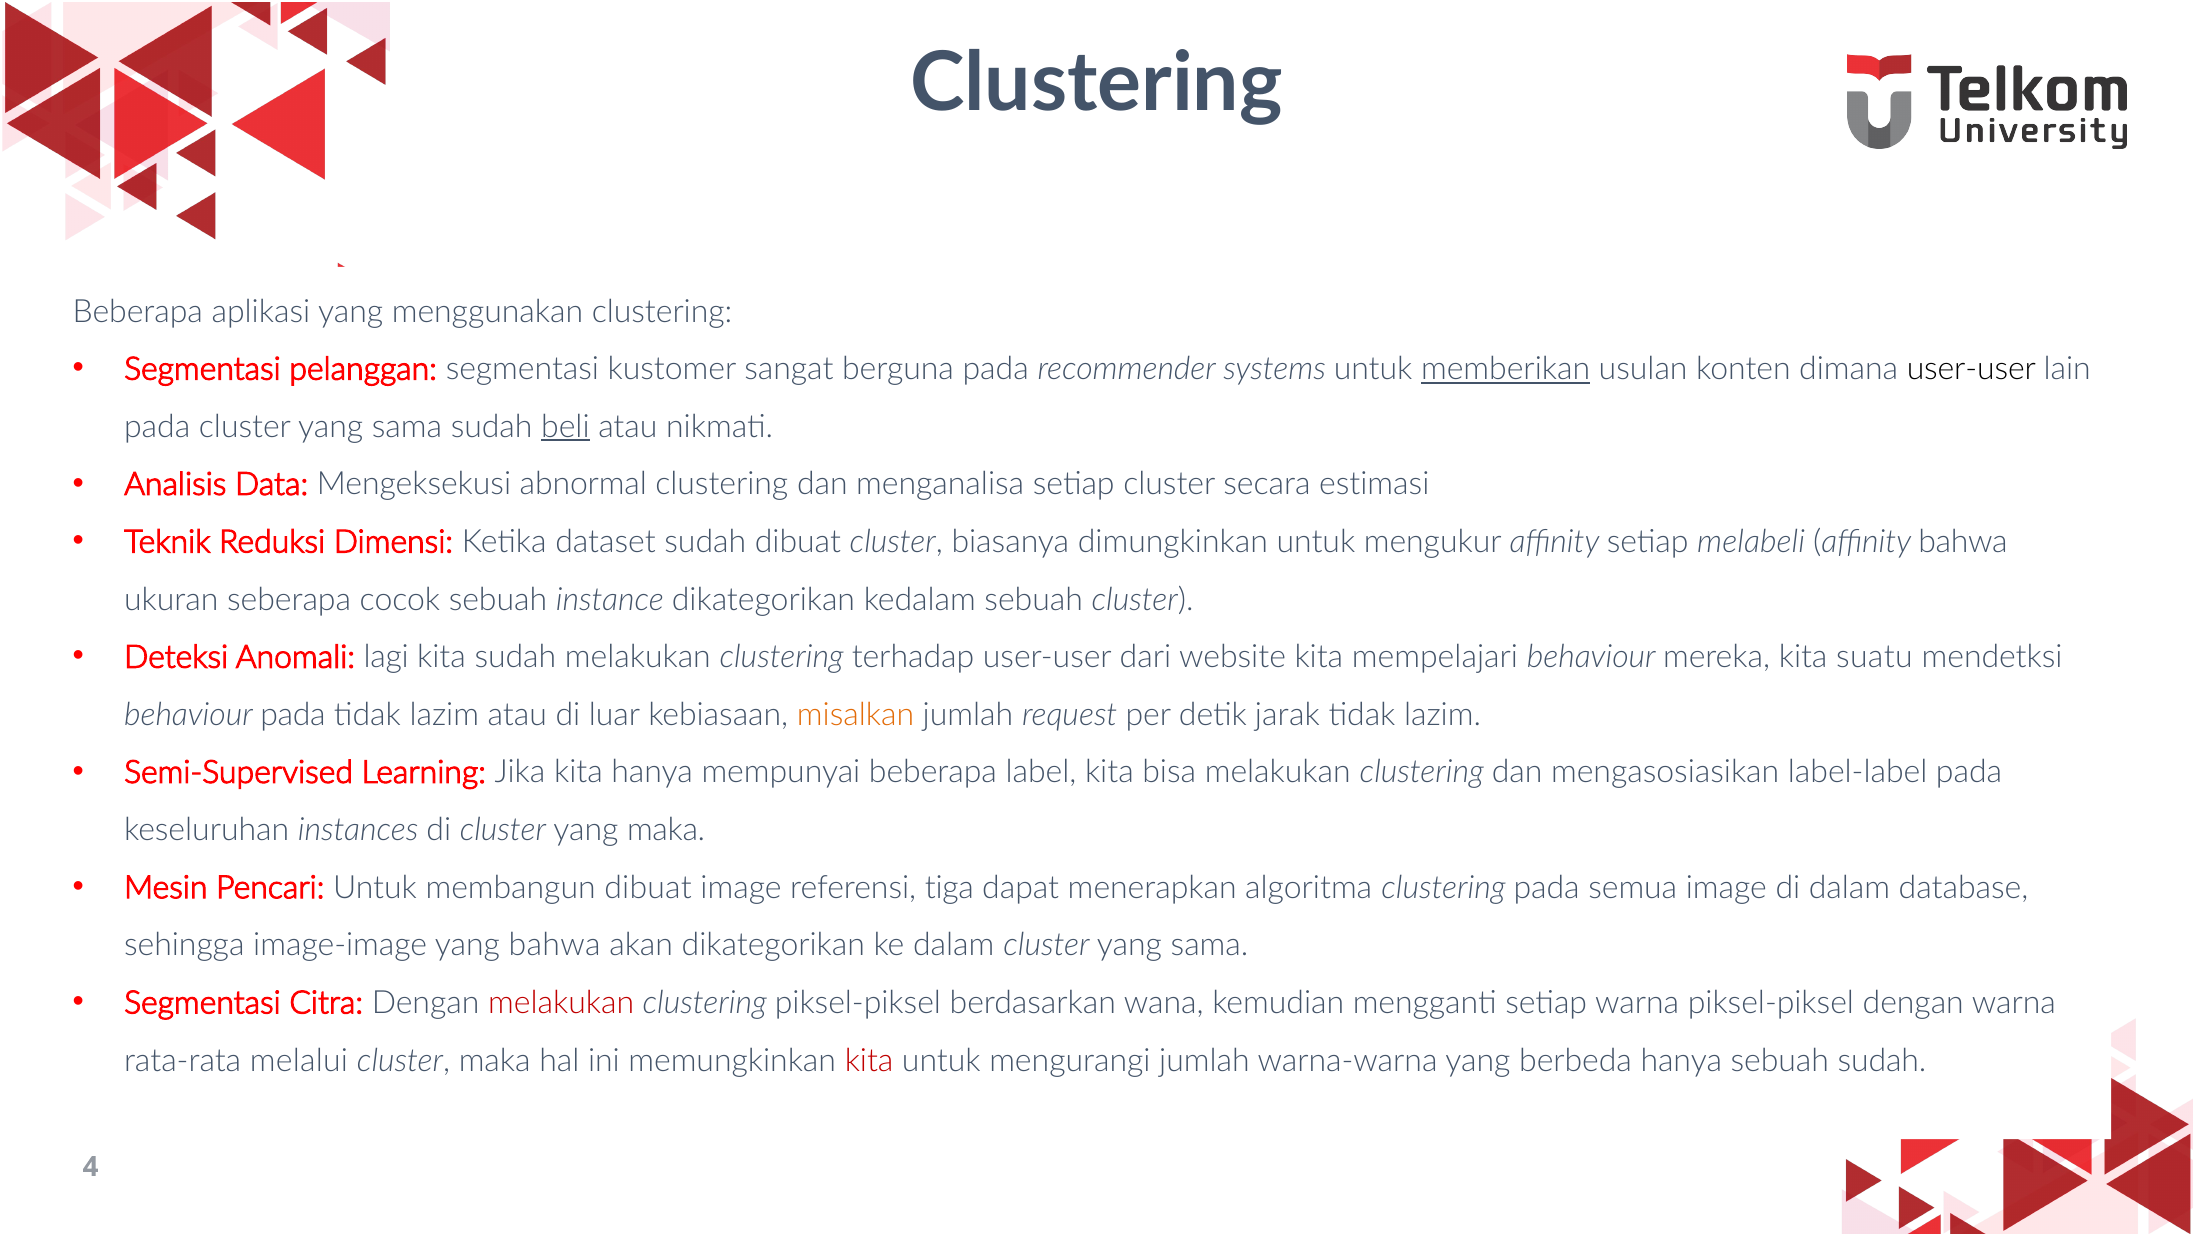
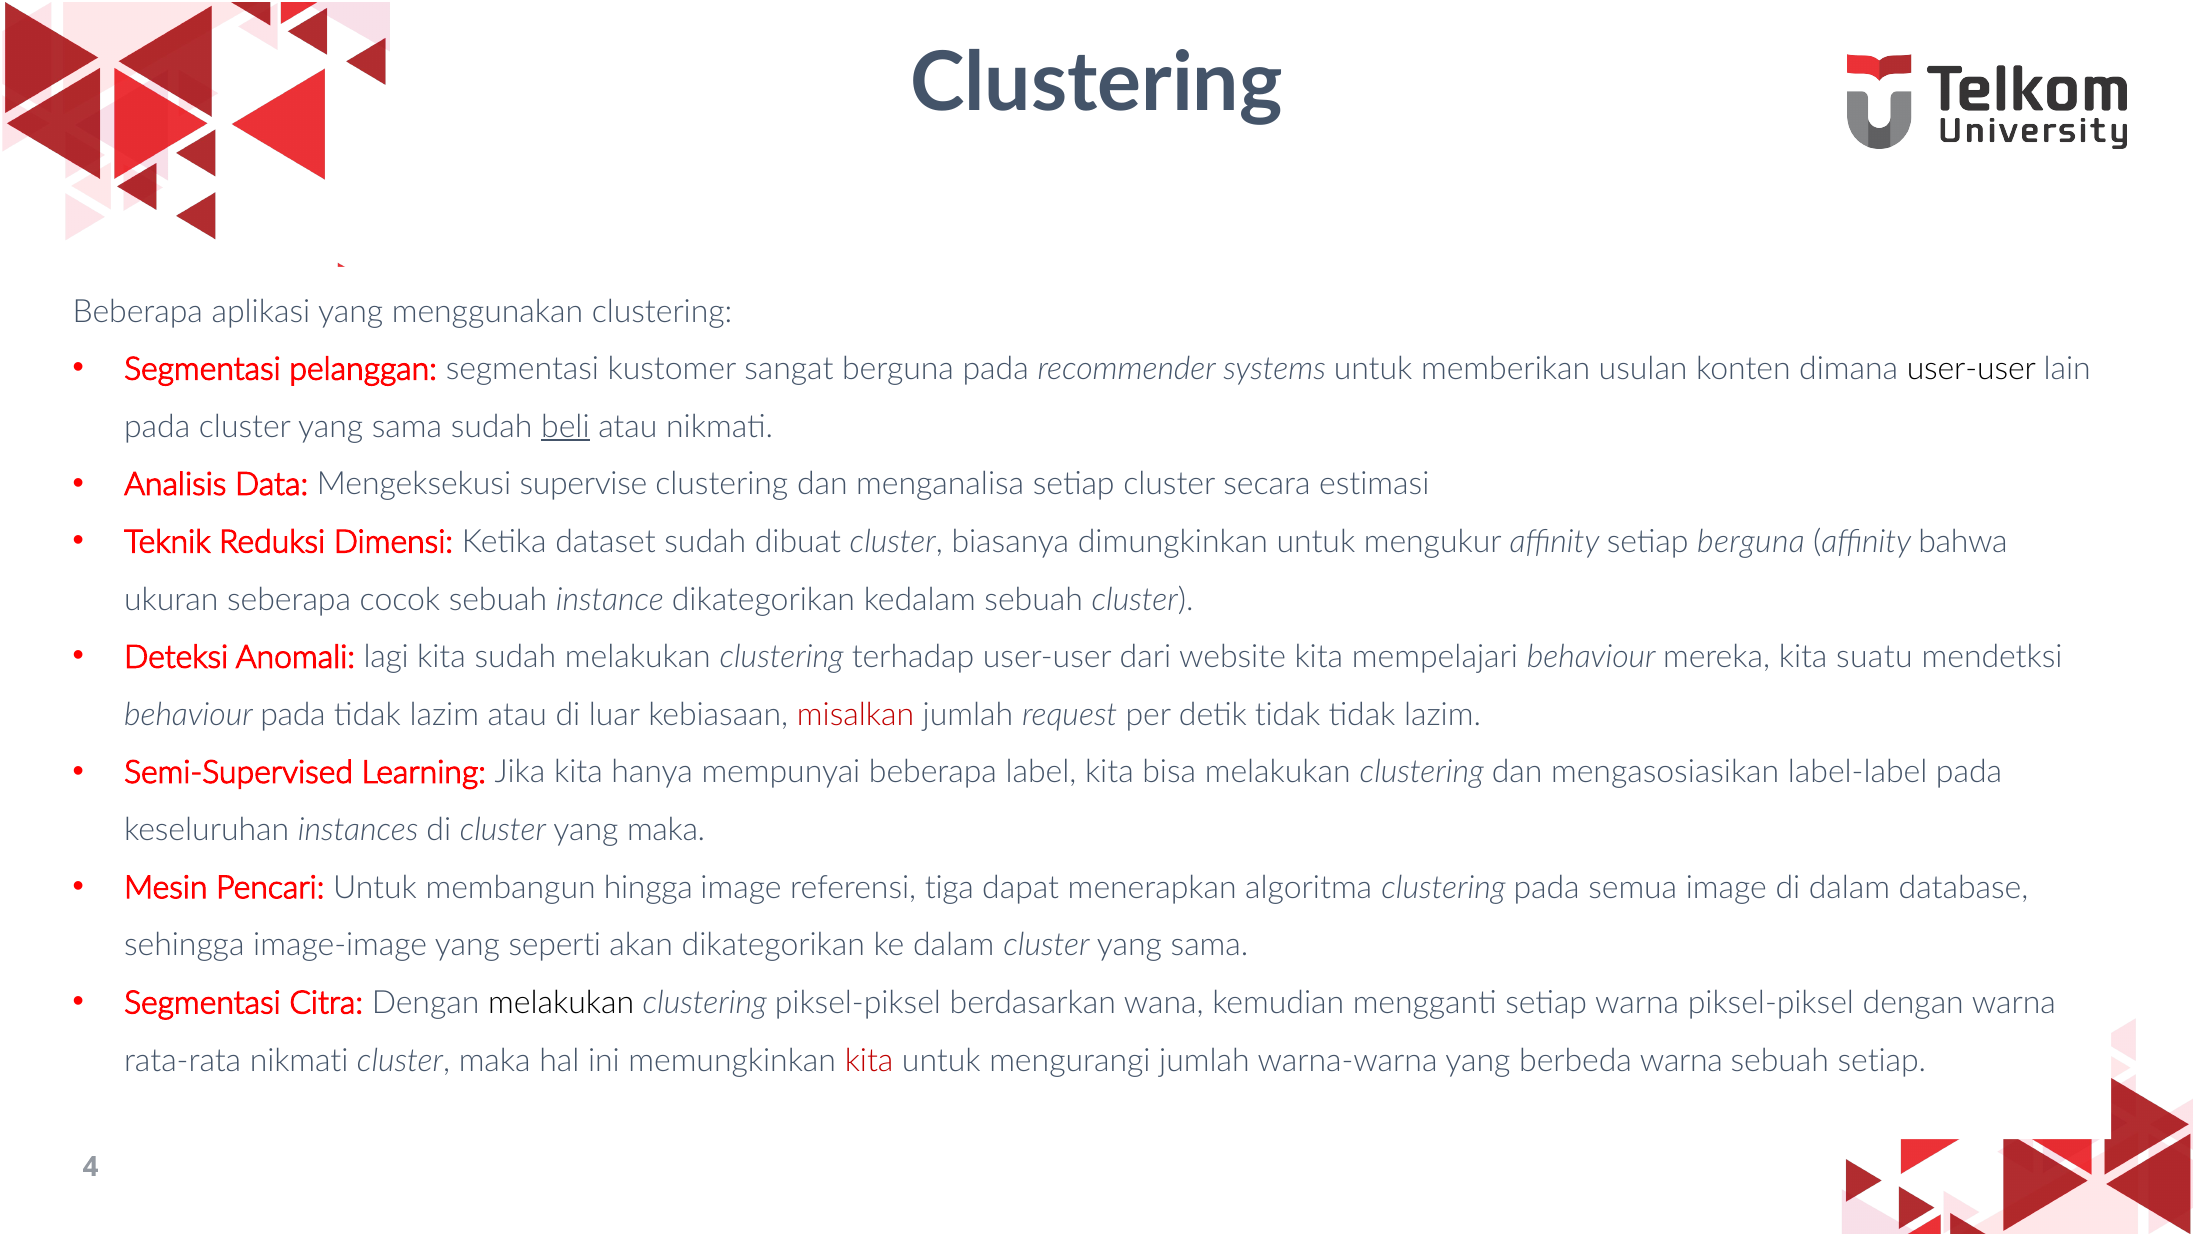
memberikan underline: present -> none
abnormal: abnormal -> supervise
setiap melabeli: melabeli -> berguna
misalkan colour: orange -> red
detik jarak: jarak -> tidak
membangun dibuat: dibuat -> hingga
yang bahwa: bahwa -> seperti
melakukan at (561, 1003) colour: red -> black
rata-rata melalui: melalui -> nikmati
berbeda hanya: hanya -> warna
sebuah sudah: sudah -> setiap
